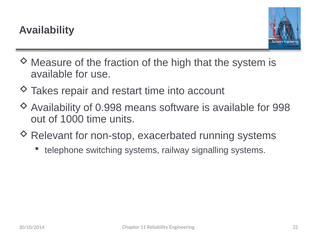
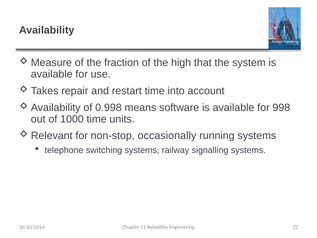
exacerbated: exacerbated -> occasionally
